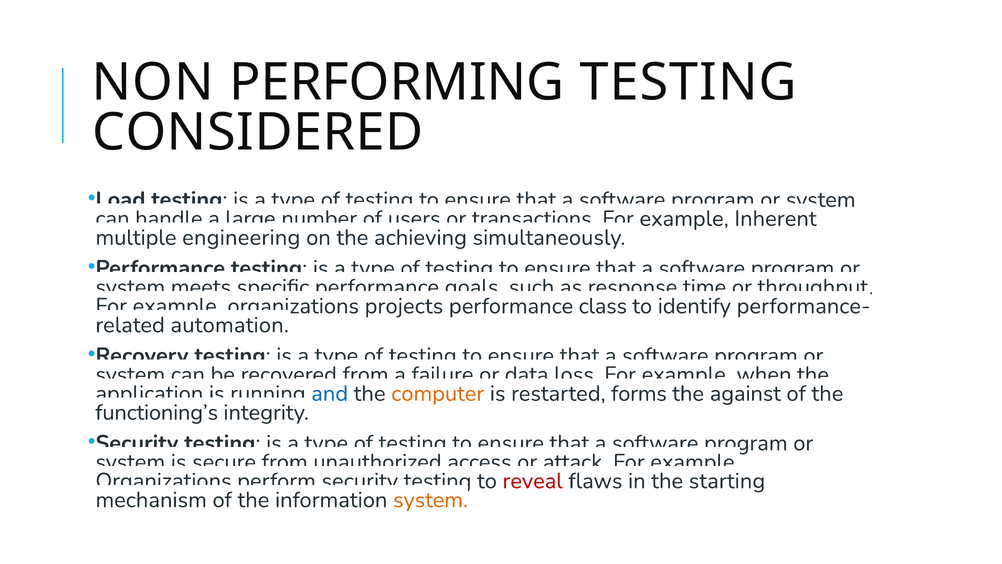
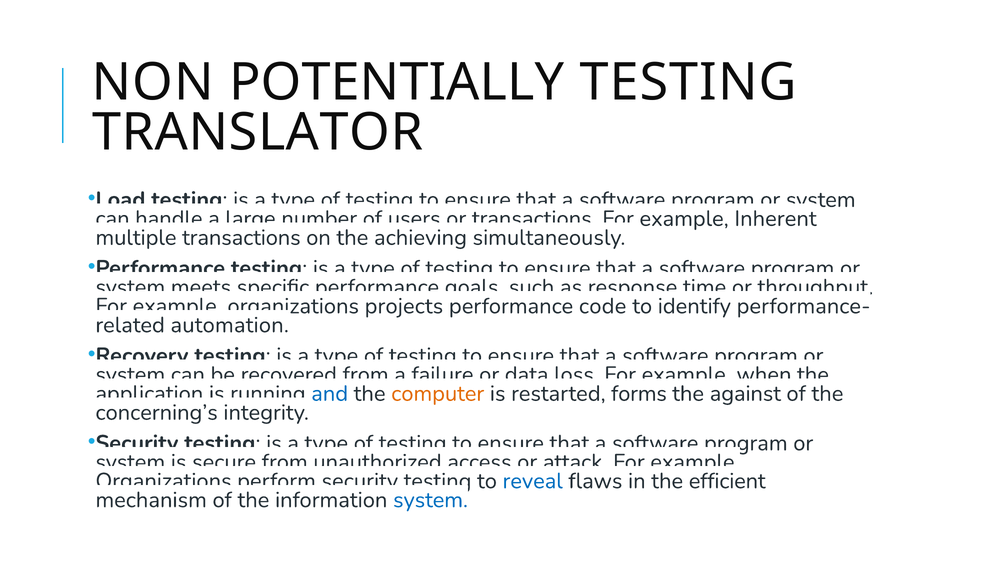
PERFORMING: PERFORMING -> POTENTIALLY
CONSIDERED: CONSIDERED -> TRANSLATOR
multiple engineering: engineering -> transactions
class: class -> code
functioning’s: functioning’s -> concerning’s
reveal colour: red -> blue
starting: starting -> efficient
system at (431, 500) colour: orange -> blue
